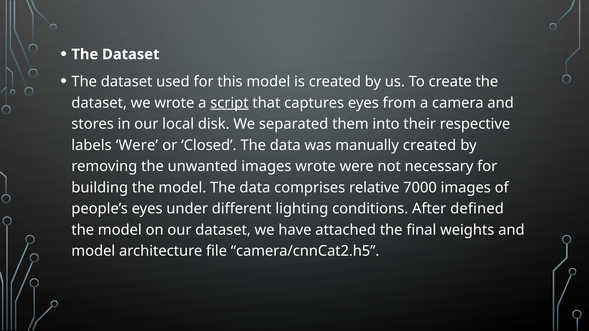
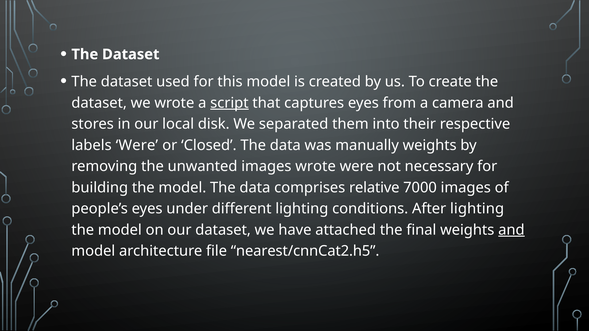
manually created: created -> weights
After defined: defined -> lighting
and at (511, 230) underline: none -> present
camera/cnnCat2.h5: camera/cnnCat2.h5 -> nearest/cnnCat2.h5
